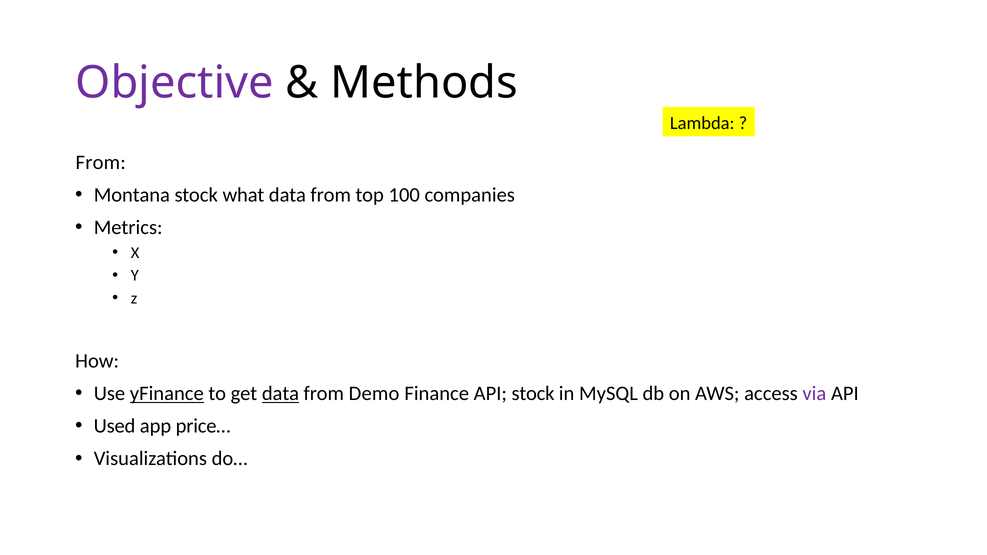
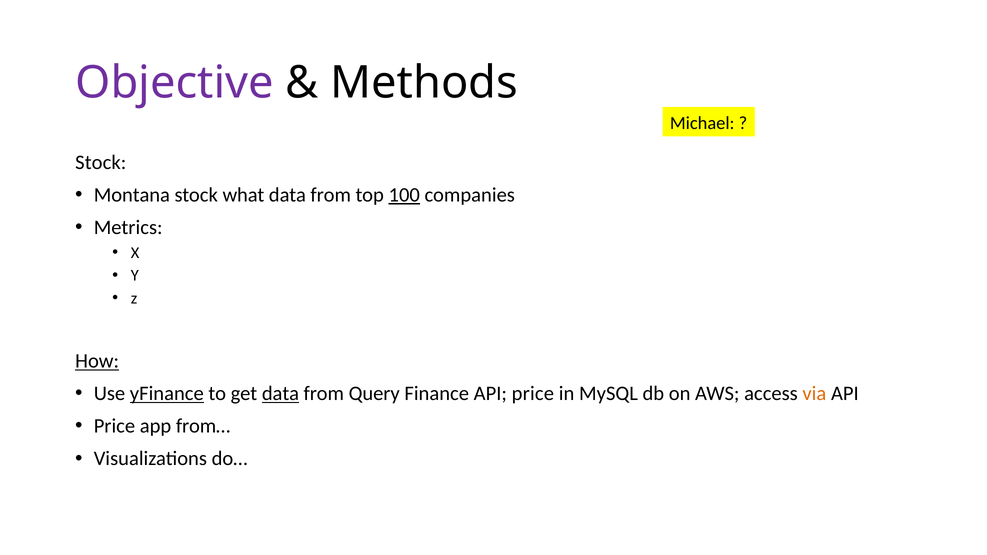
Lambda: Lambda -> Michael
From at (101, 163): From -> Stock
100 underline: none -> present
How underline: none -> present
Demo: Demo -> Query
API stock: stock -> price
via colour: purple -> orange
Used at (115, 426): Used -> Price
price…: price… -> from…
